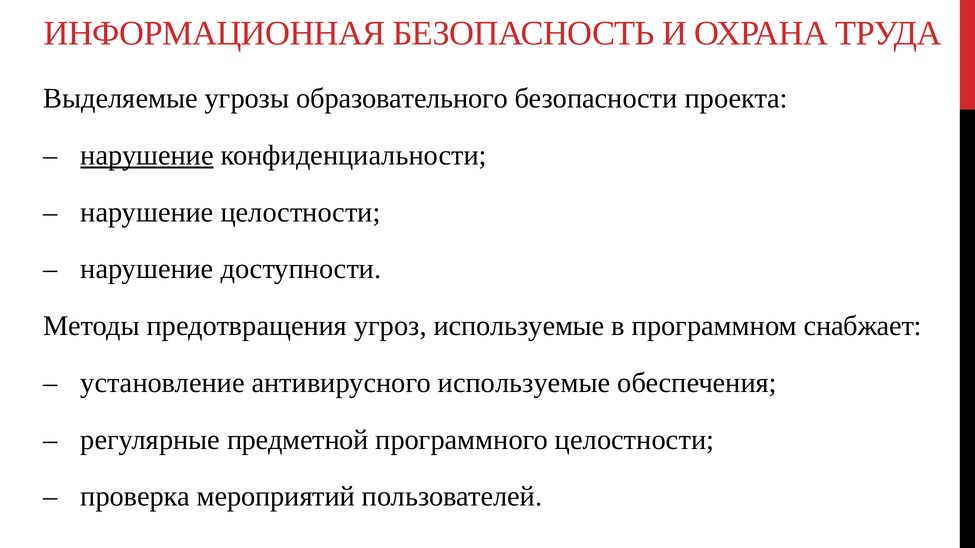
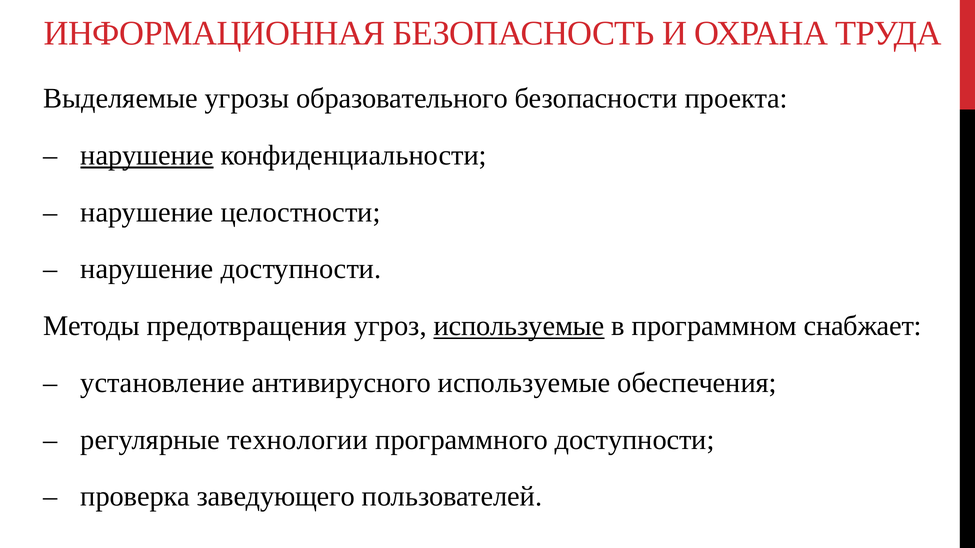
используемые at (519, 326) underline: none -> present
предметной: предметной -> технологии
программного целостности: целостности -> доступности
мероприятий: мероприятий -> заведующего
